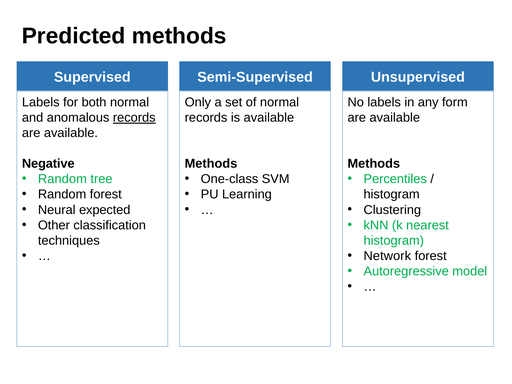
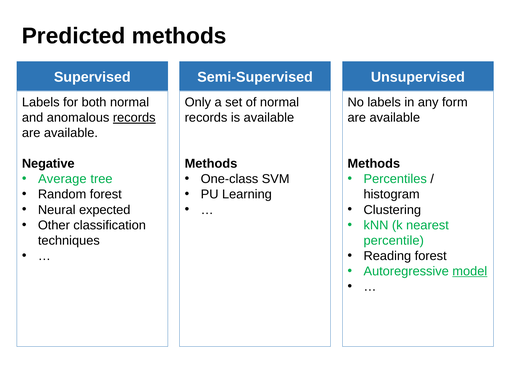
Random at (62, 179): Random -> Average
histogram at (394, 241): histogram -> percentile
Network: Network -> Reading
model underline: none -> present
